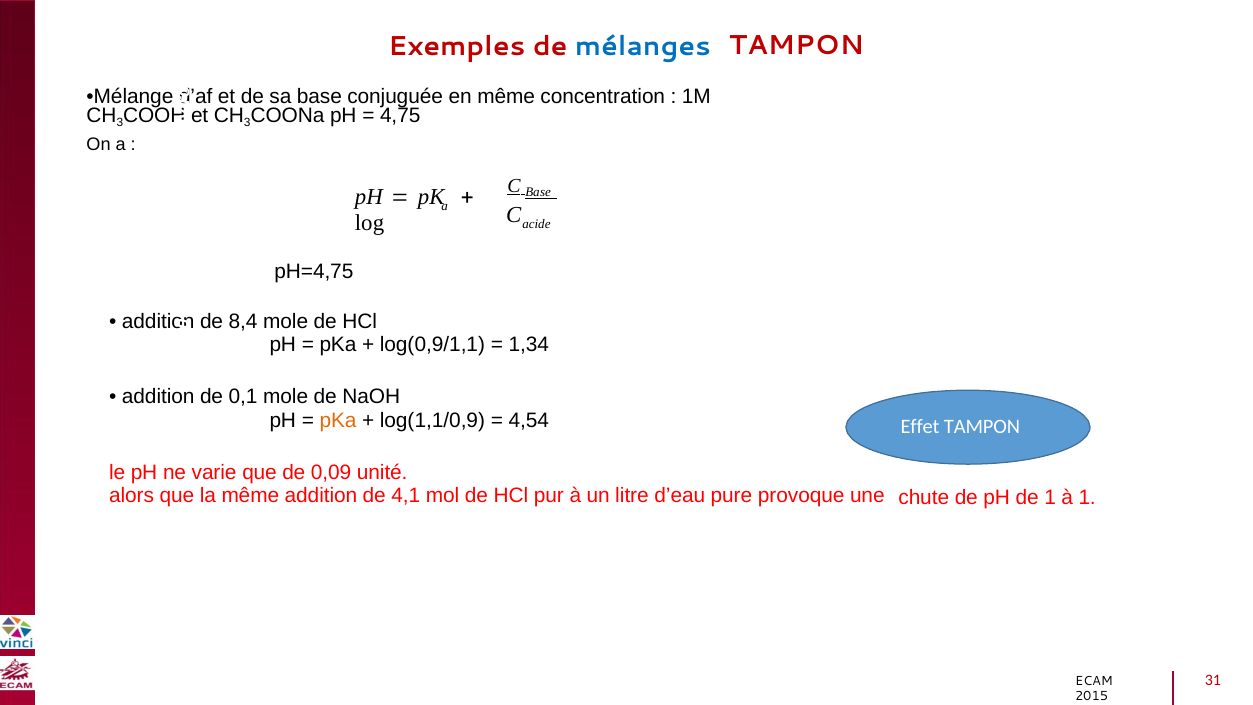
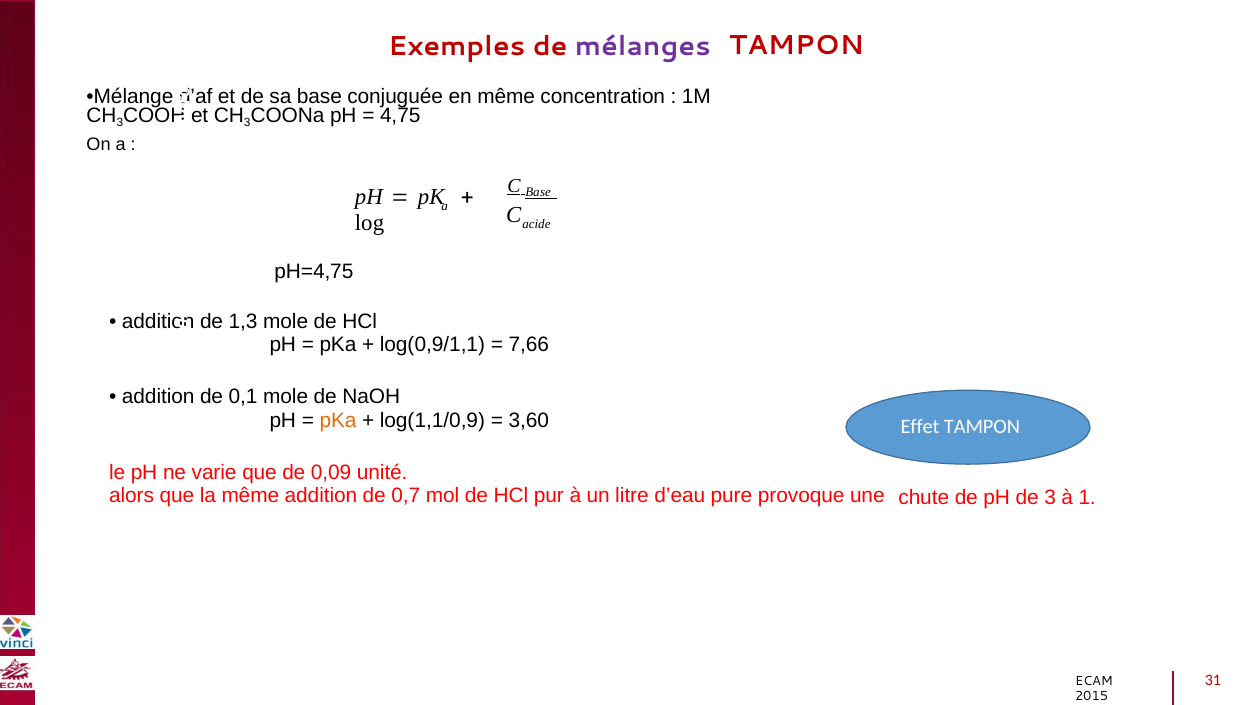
mélanges colour: blue -> purple
8,4: 8,4 -> 1,3
1,34: 1,34 -> 7,66
4,54: 4,54 -> 3,60
4,1: 4,1 -> 0,7
de 1: 1 -> 3
